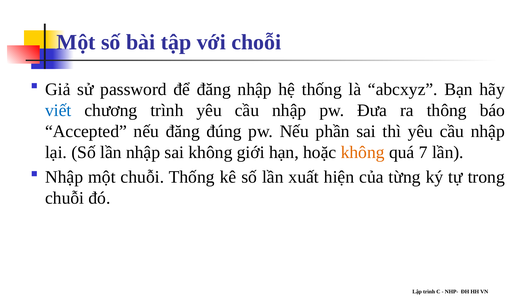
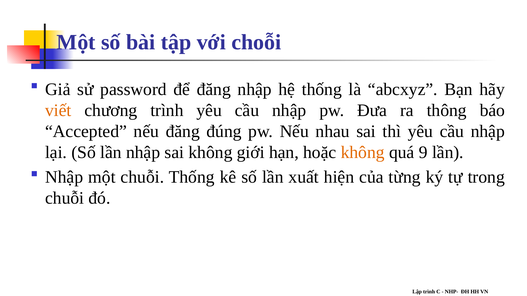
viết colour: blue -> orange
phần: phần -> nhau
7: 7 -> 9
